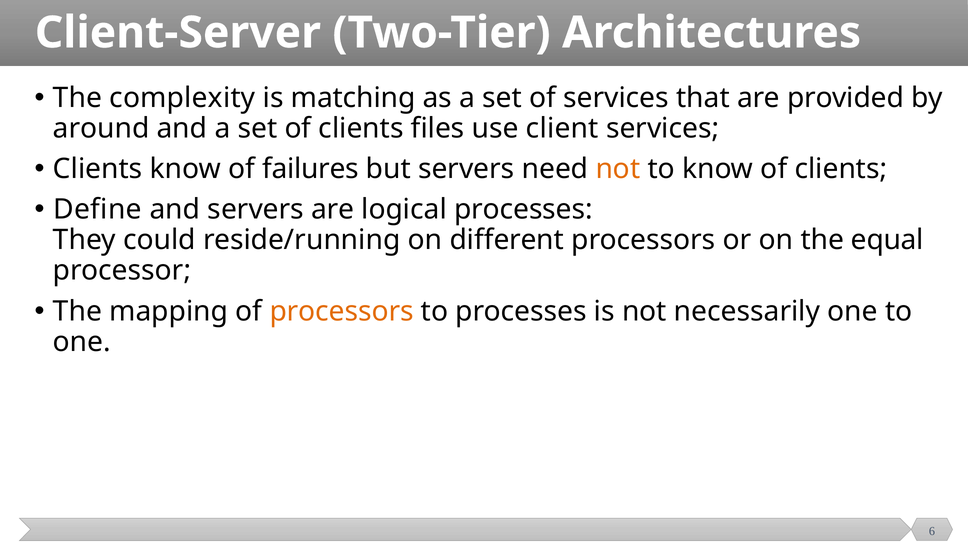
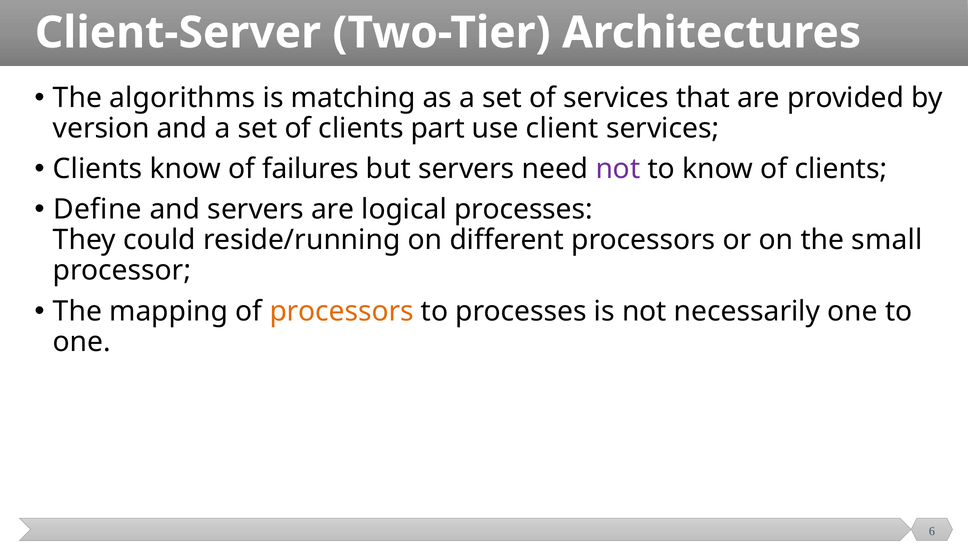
complexity: complexity -> algorithms
around: around -> version
files: files -> part
not at (618, 169) colour: orange -> purple
equal: equal -> small
